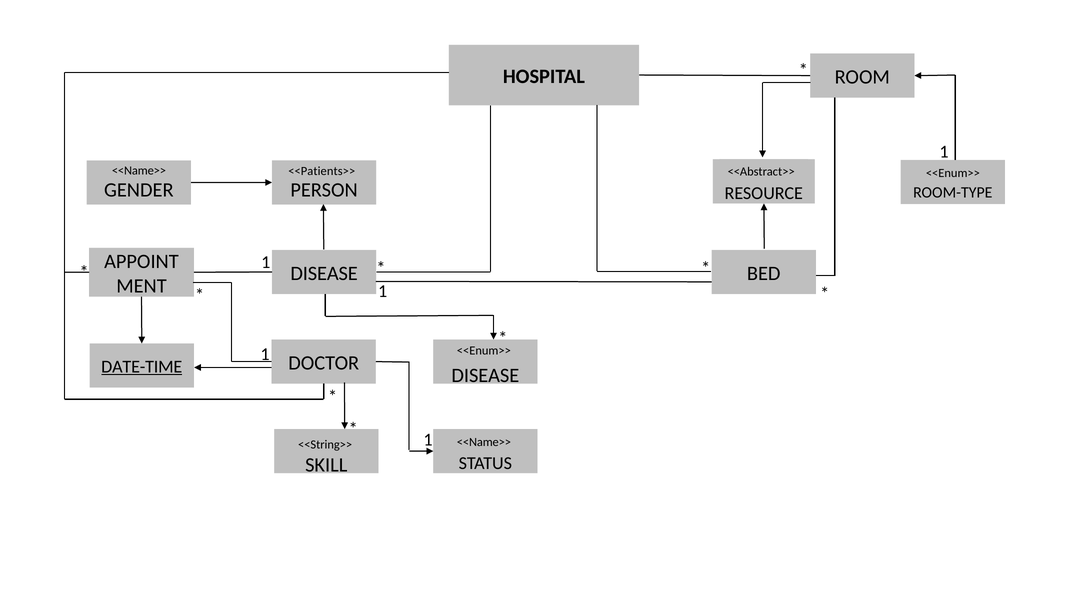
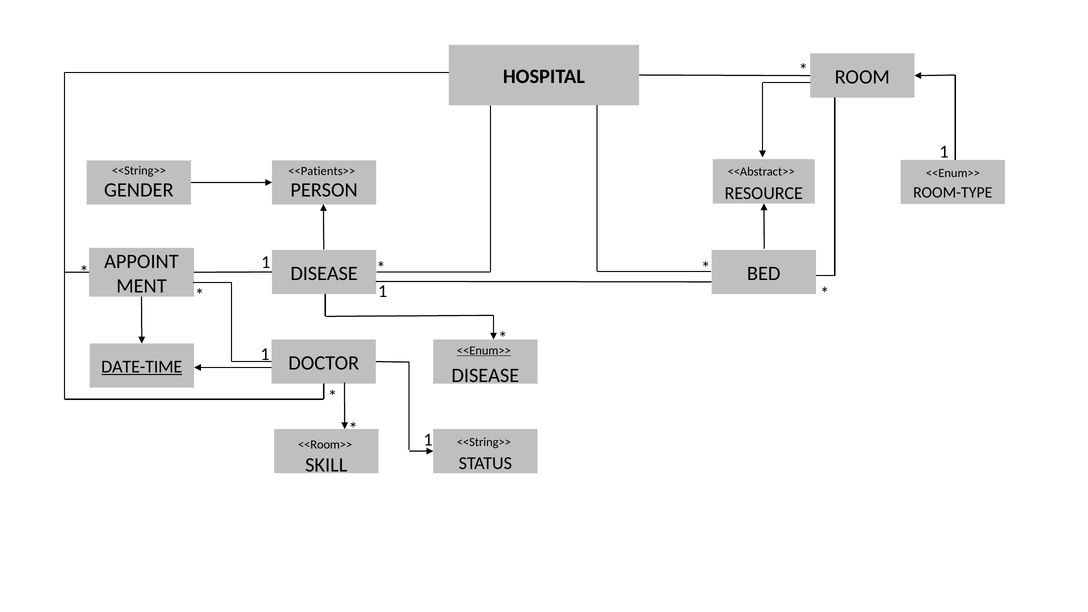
<<Name>> at (139, 170): <<Name>> -> <<String>>
<<Enum>> at (484, 350) underline: none -> present
<<Name>> at (484, 442): <<Name>> -> <<String>>
<<String>>: <<String>> -> <<Room>>
